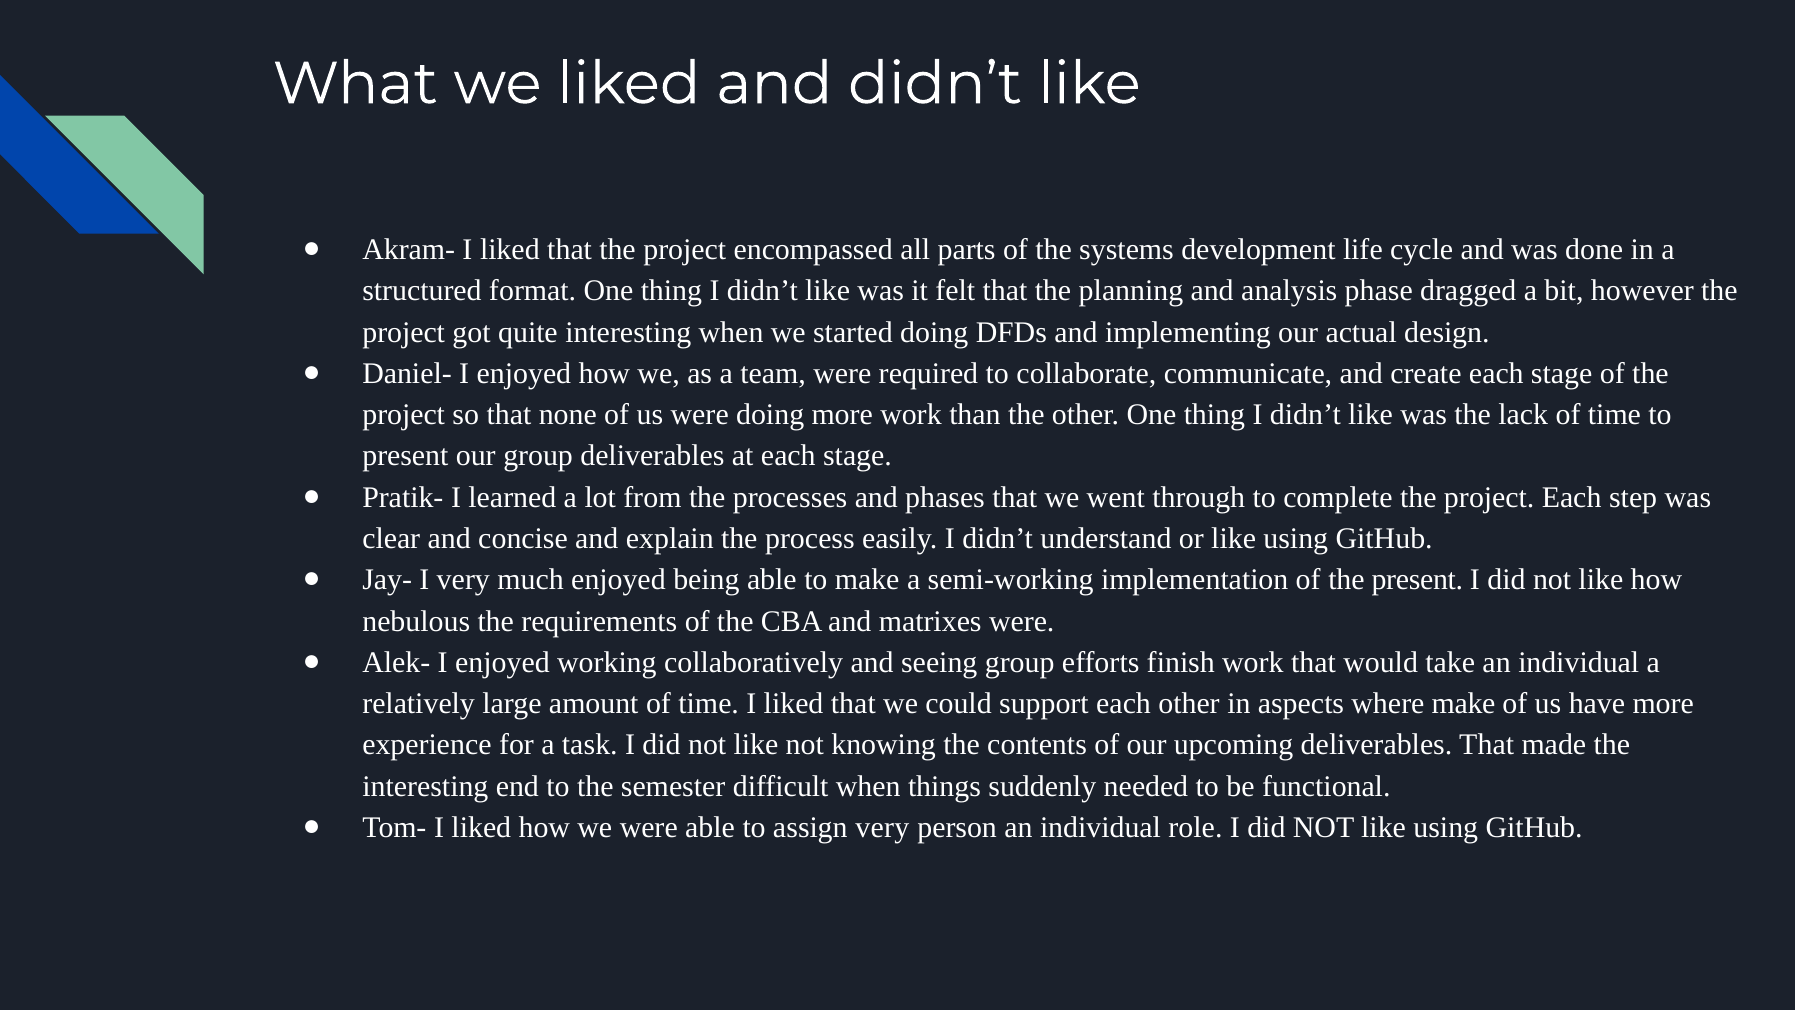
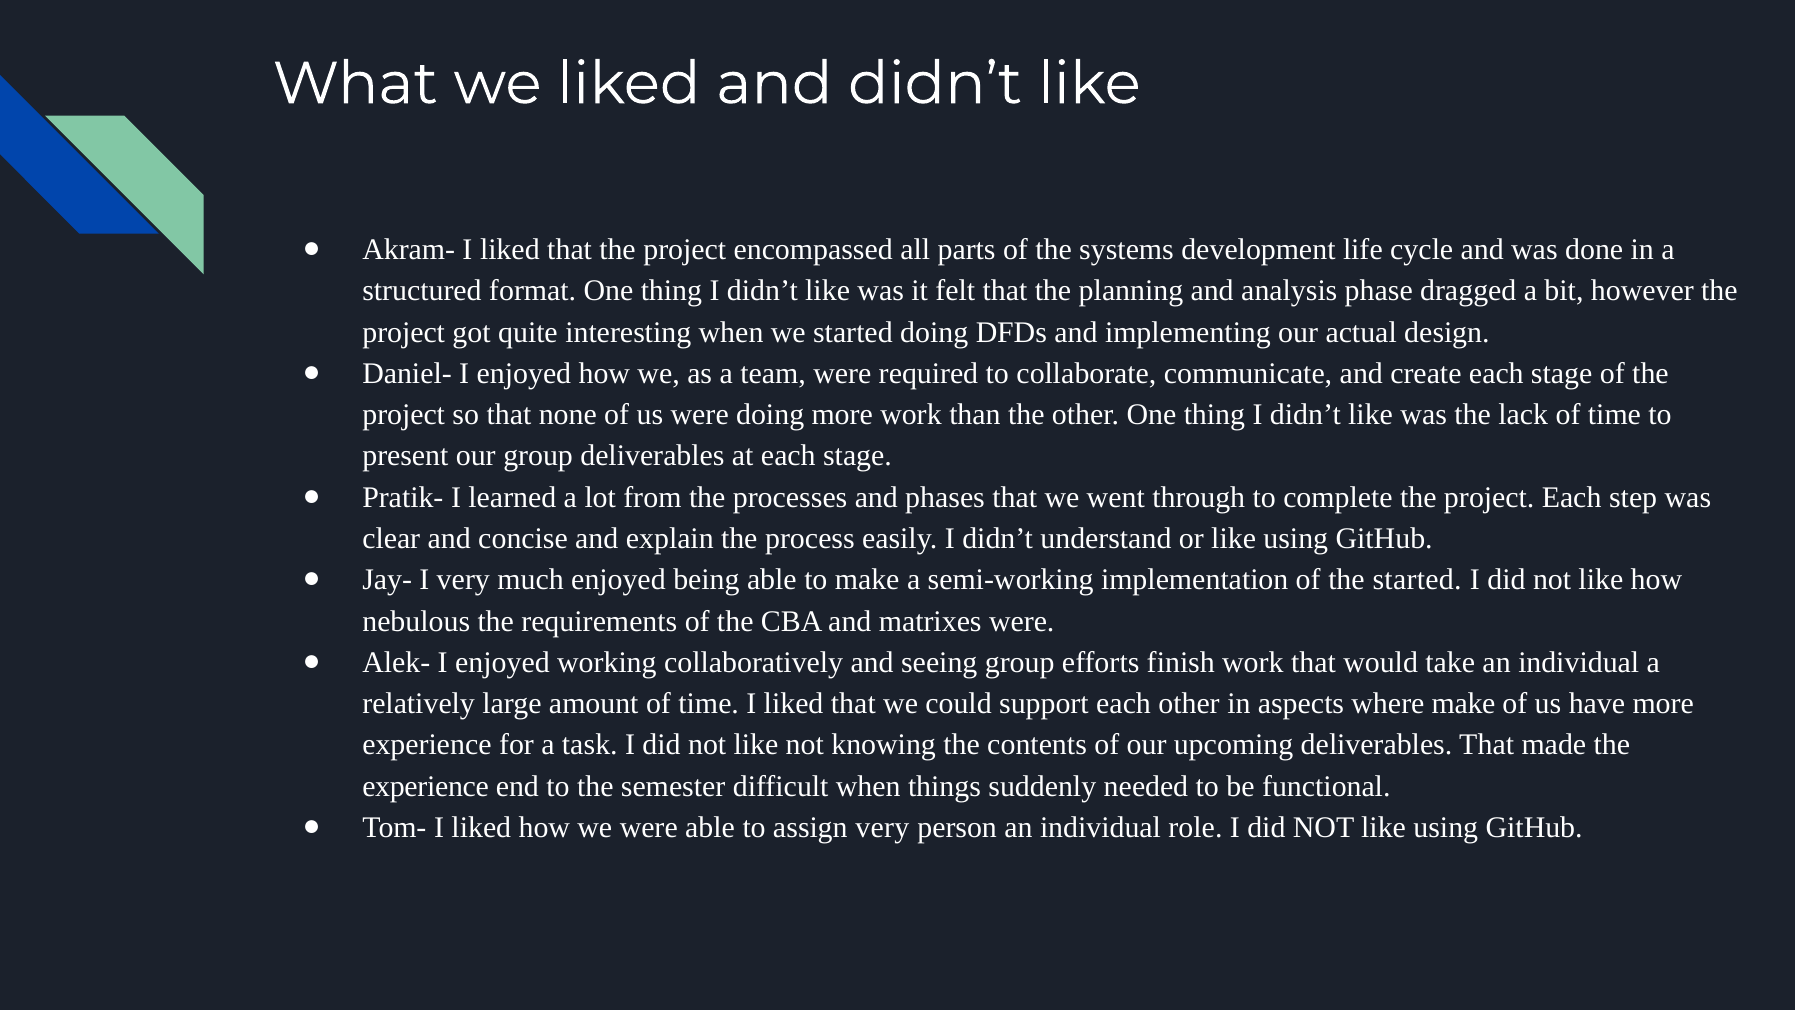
the present: present -> started
interesting at (425, 786): interesting -> experience
